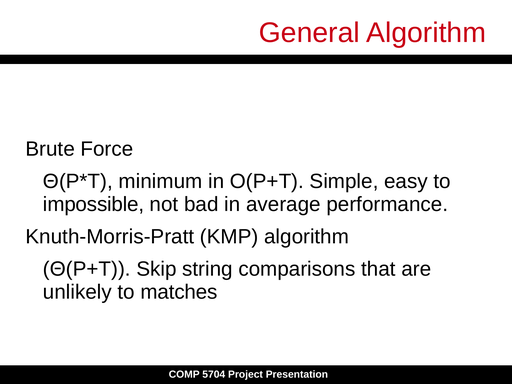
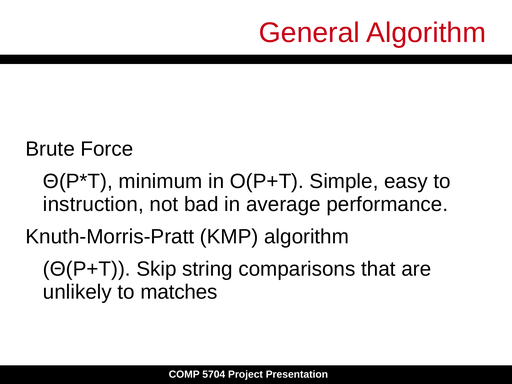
impossible: impossible -> instruction
